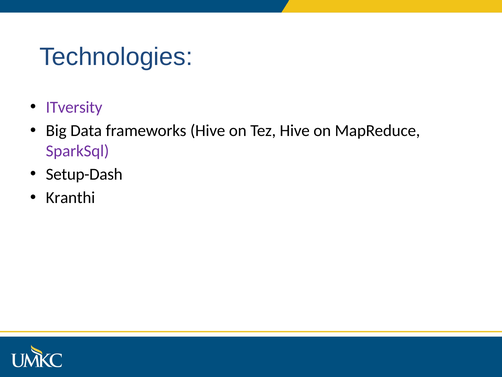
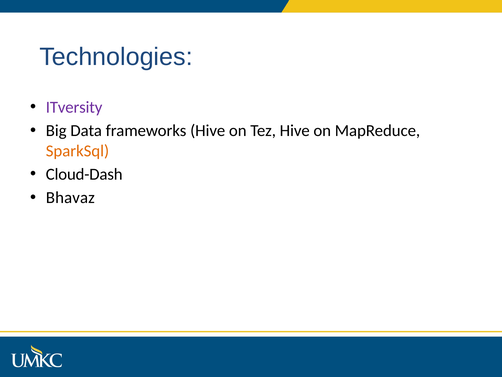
SparkSql colour: purple -> orange
Setup-Dash: Setup-Dash -> Cloud-Dash
Kranthi: Kranthi -> Bhavaz
